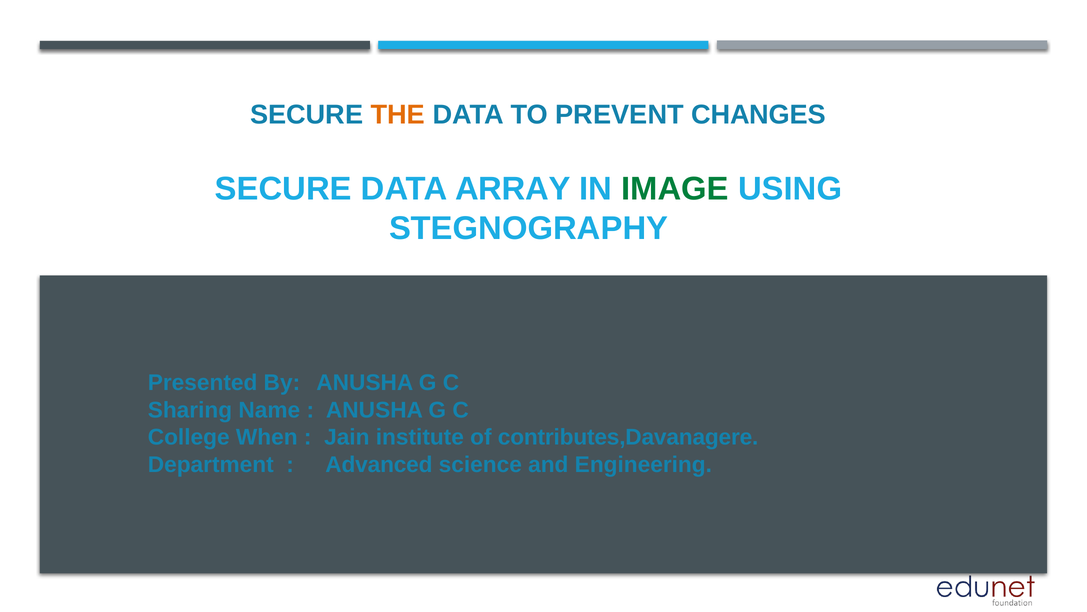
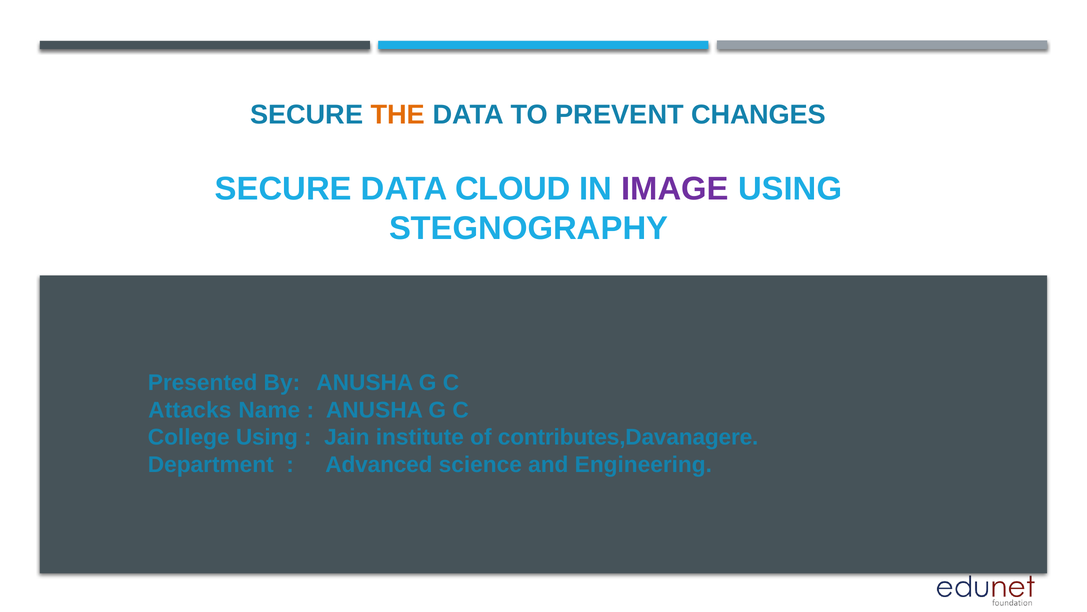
ARRAY: ARRAY -> CLOUD
IMAGE colour: green -> purple
Sharing: Sharing -> Attacks
College When: When -> Using
